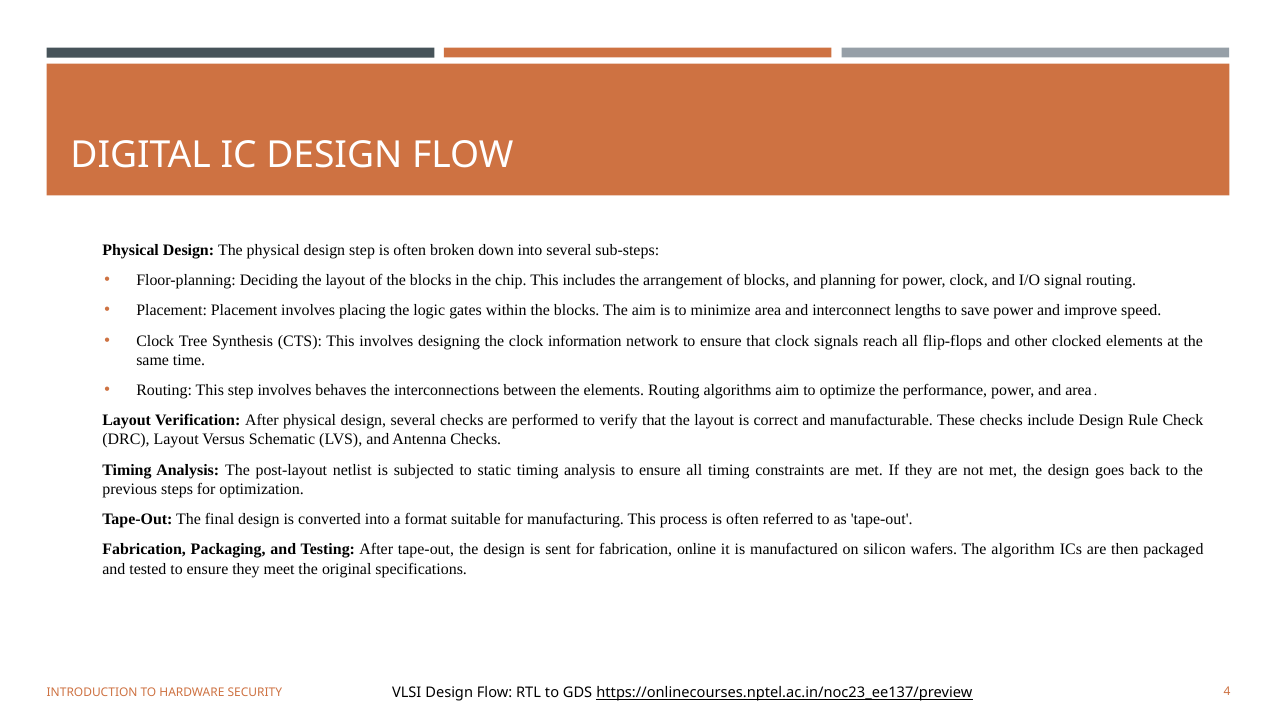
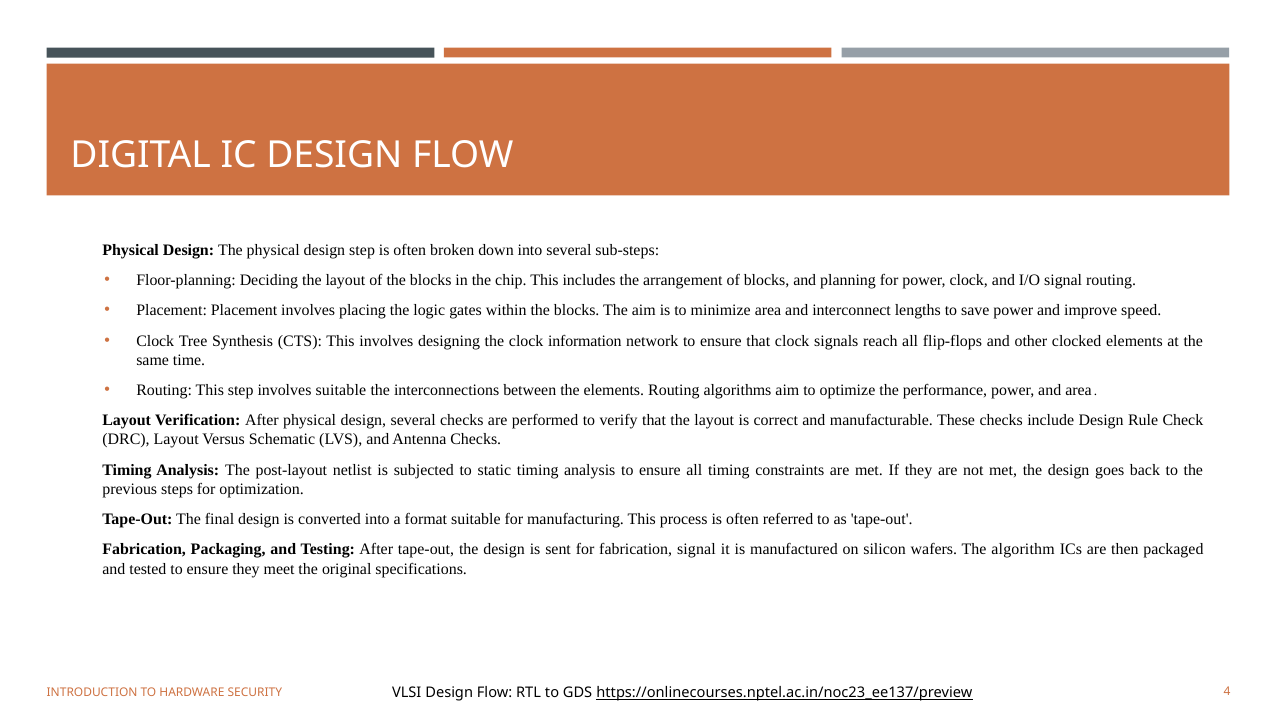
involves behaves: behaves -> suitable
fabrication online: online -> signal
